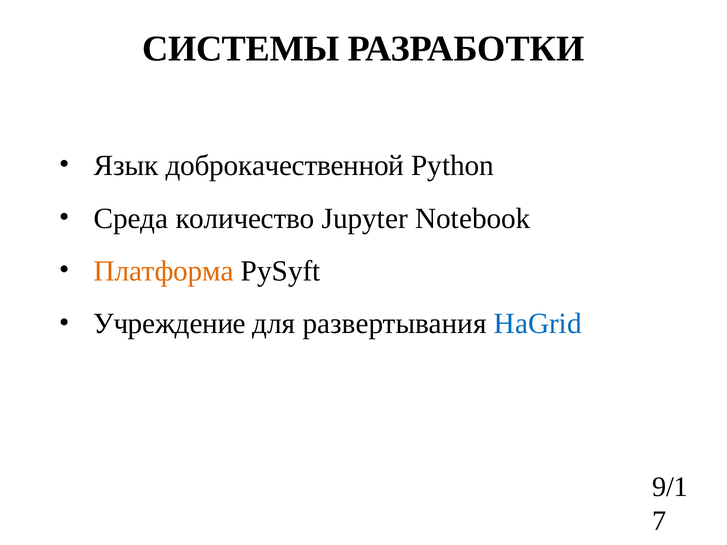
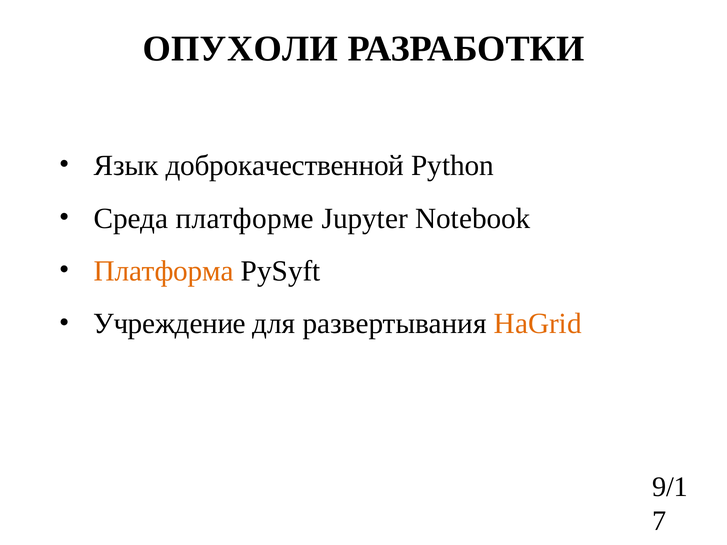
СИСТЕМЫ: СИСТЕМЫ -> ОПУХОЛИ
количество: количество -> платформе
HaGrid colour: blue -> orange
